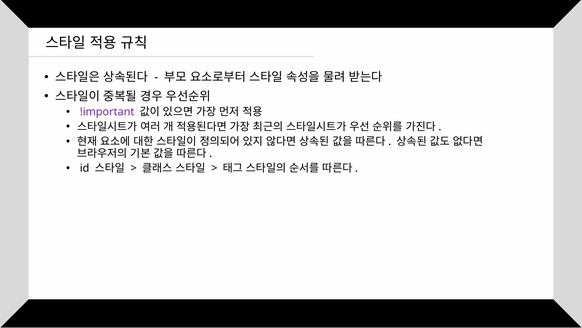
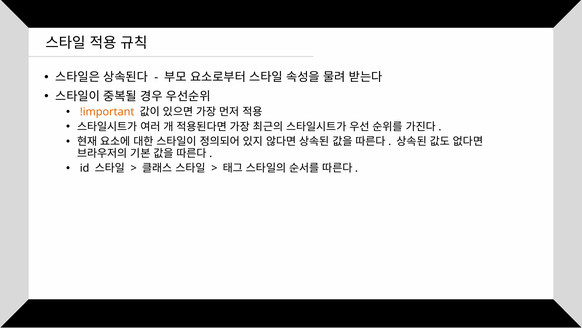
!important colour: purple -> orange
